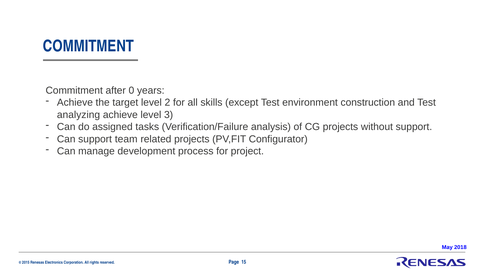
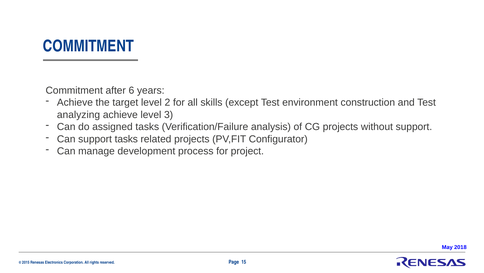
0: 0 -> 6
support team: team -> tasks
